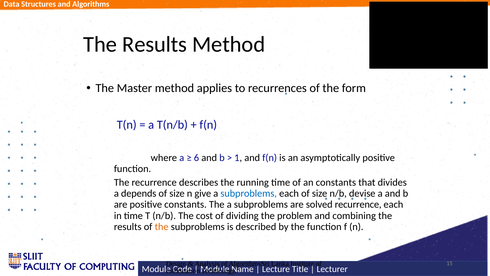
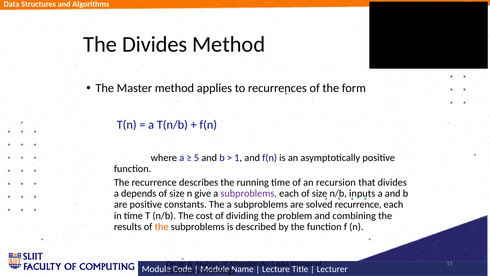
Results at (155, 44): Results -> Divides
6: 6 -> 5
an constants: constants -> recursion
subproblems at (249, 193) colour: blue -> purple
devise: devise -> inputs
